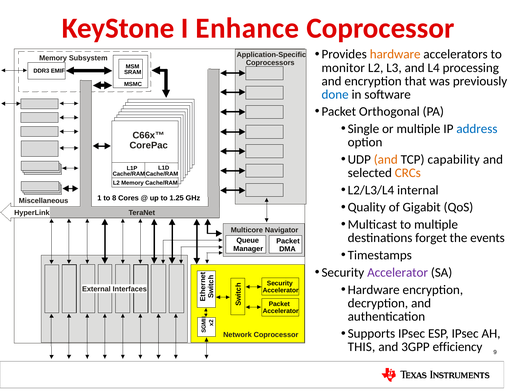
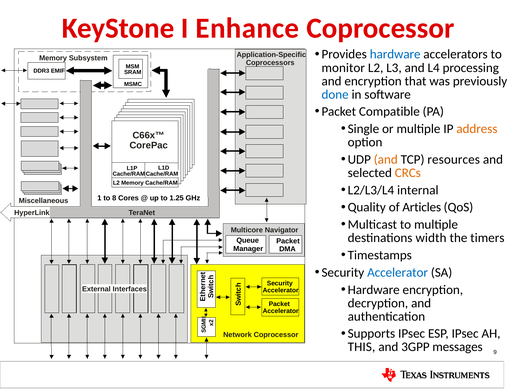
hardware at (395, 54) colour: orange -> blue
Orthogonal: Orthogonal -> Compatible
address colour: blue -> orange
capability: capability -> resources
Gigabit: Gigabit -> Articles
forget: forget -> width
events: events -> timers
Accelerator at (398, 273) colour: purple -> blue
efficiency: efficiency -> messages
